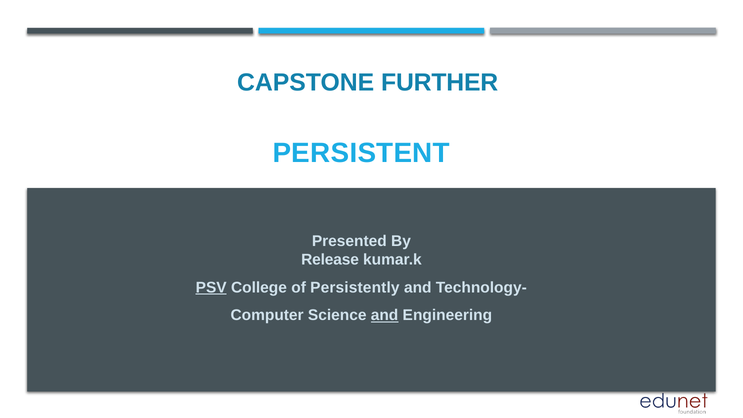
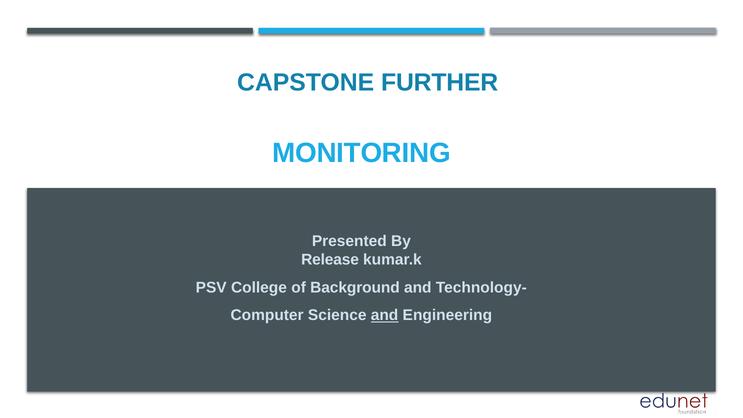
PERSISTENT: PERSISTENT -> MONITORING
PSV underline: present -> none
Persistently: Persistently -> Background
